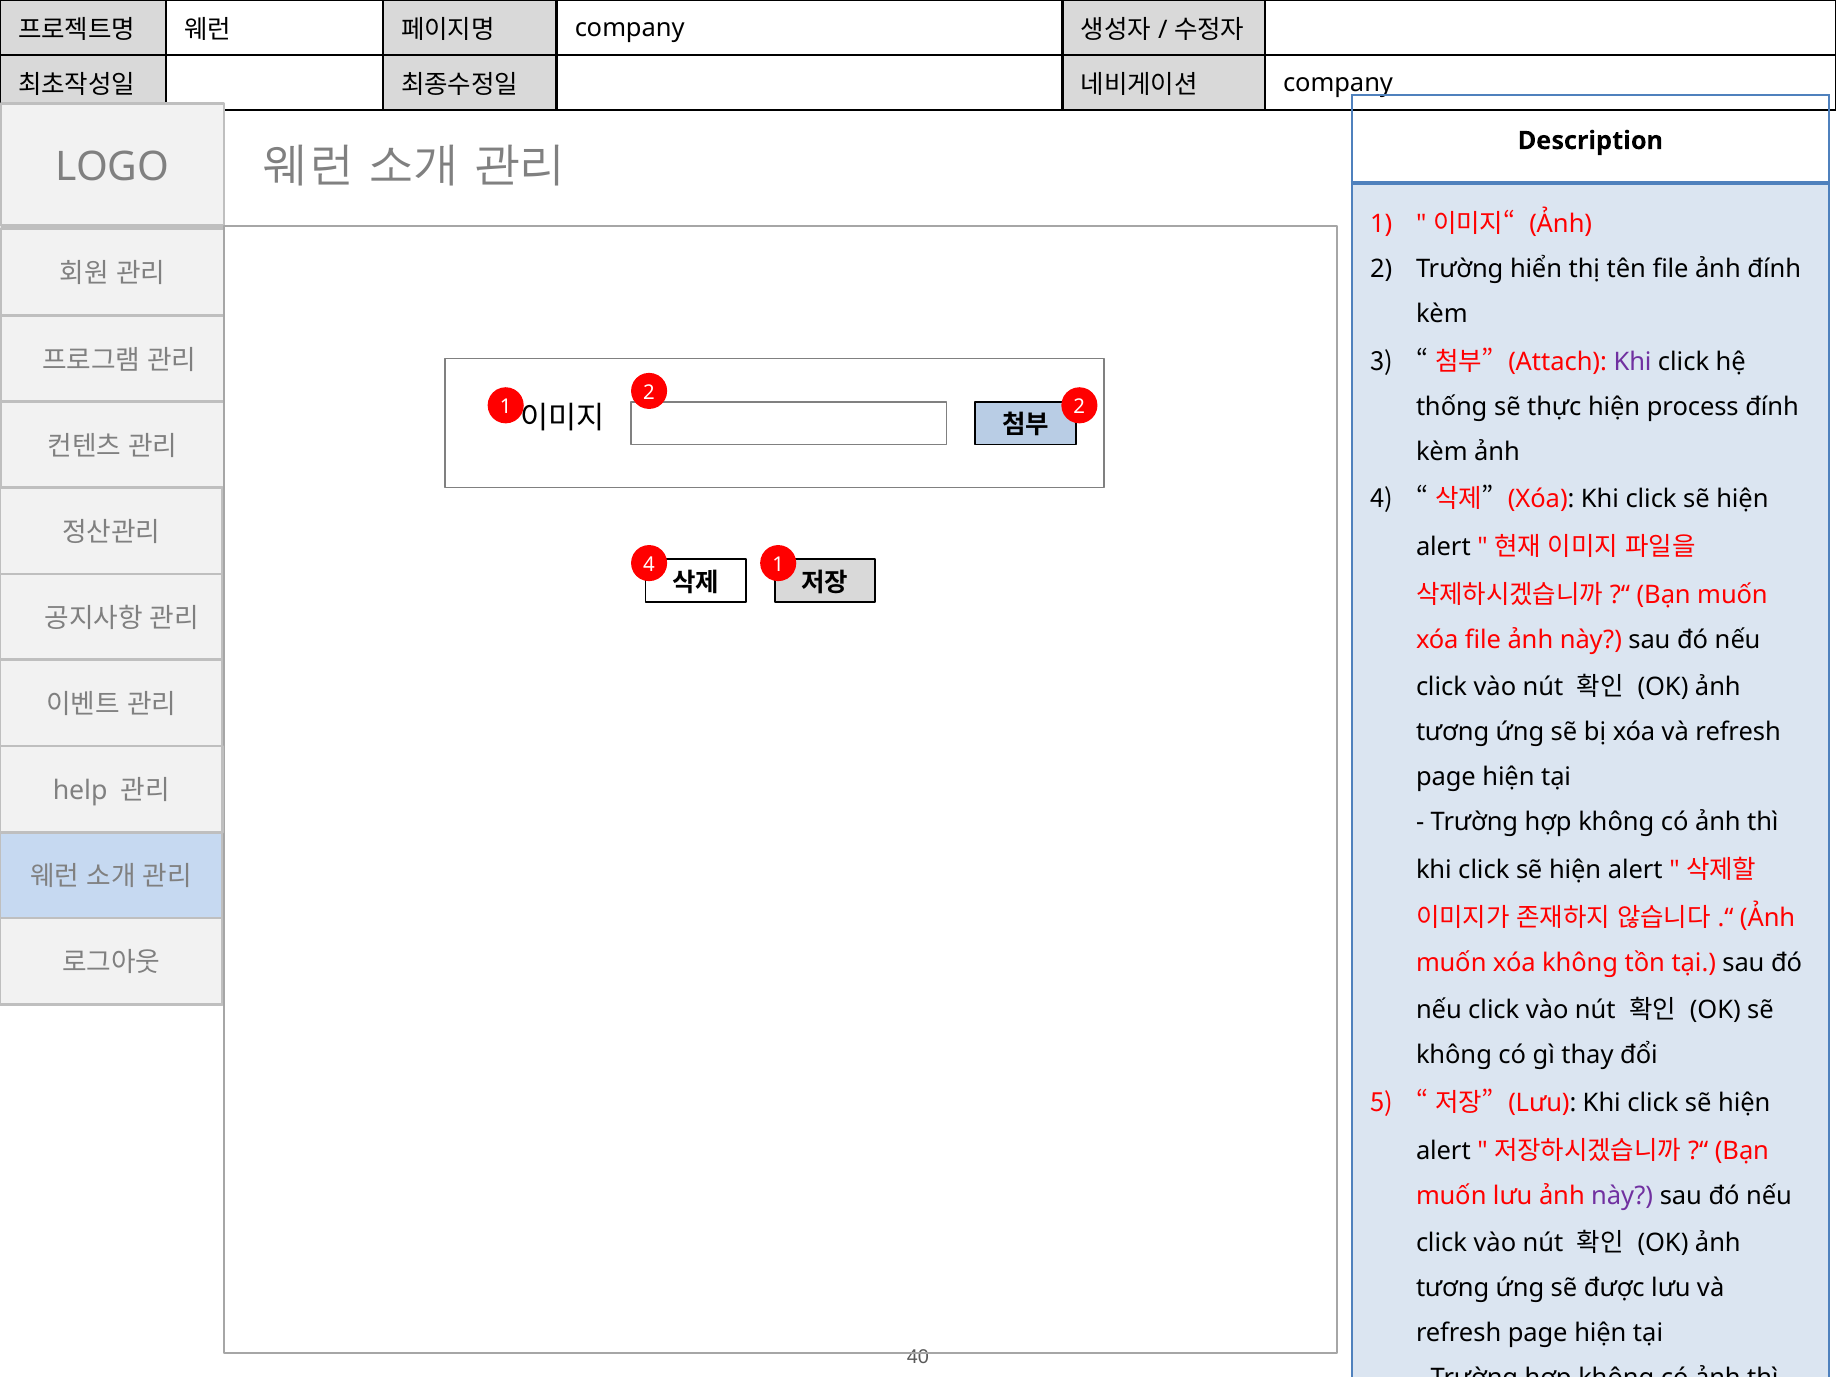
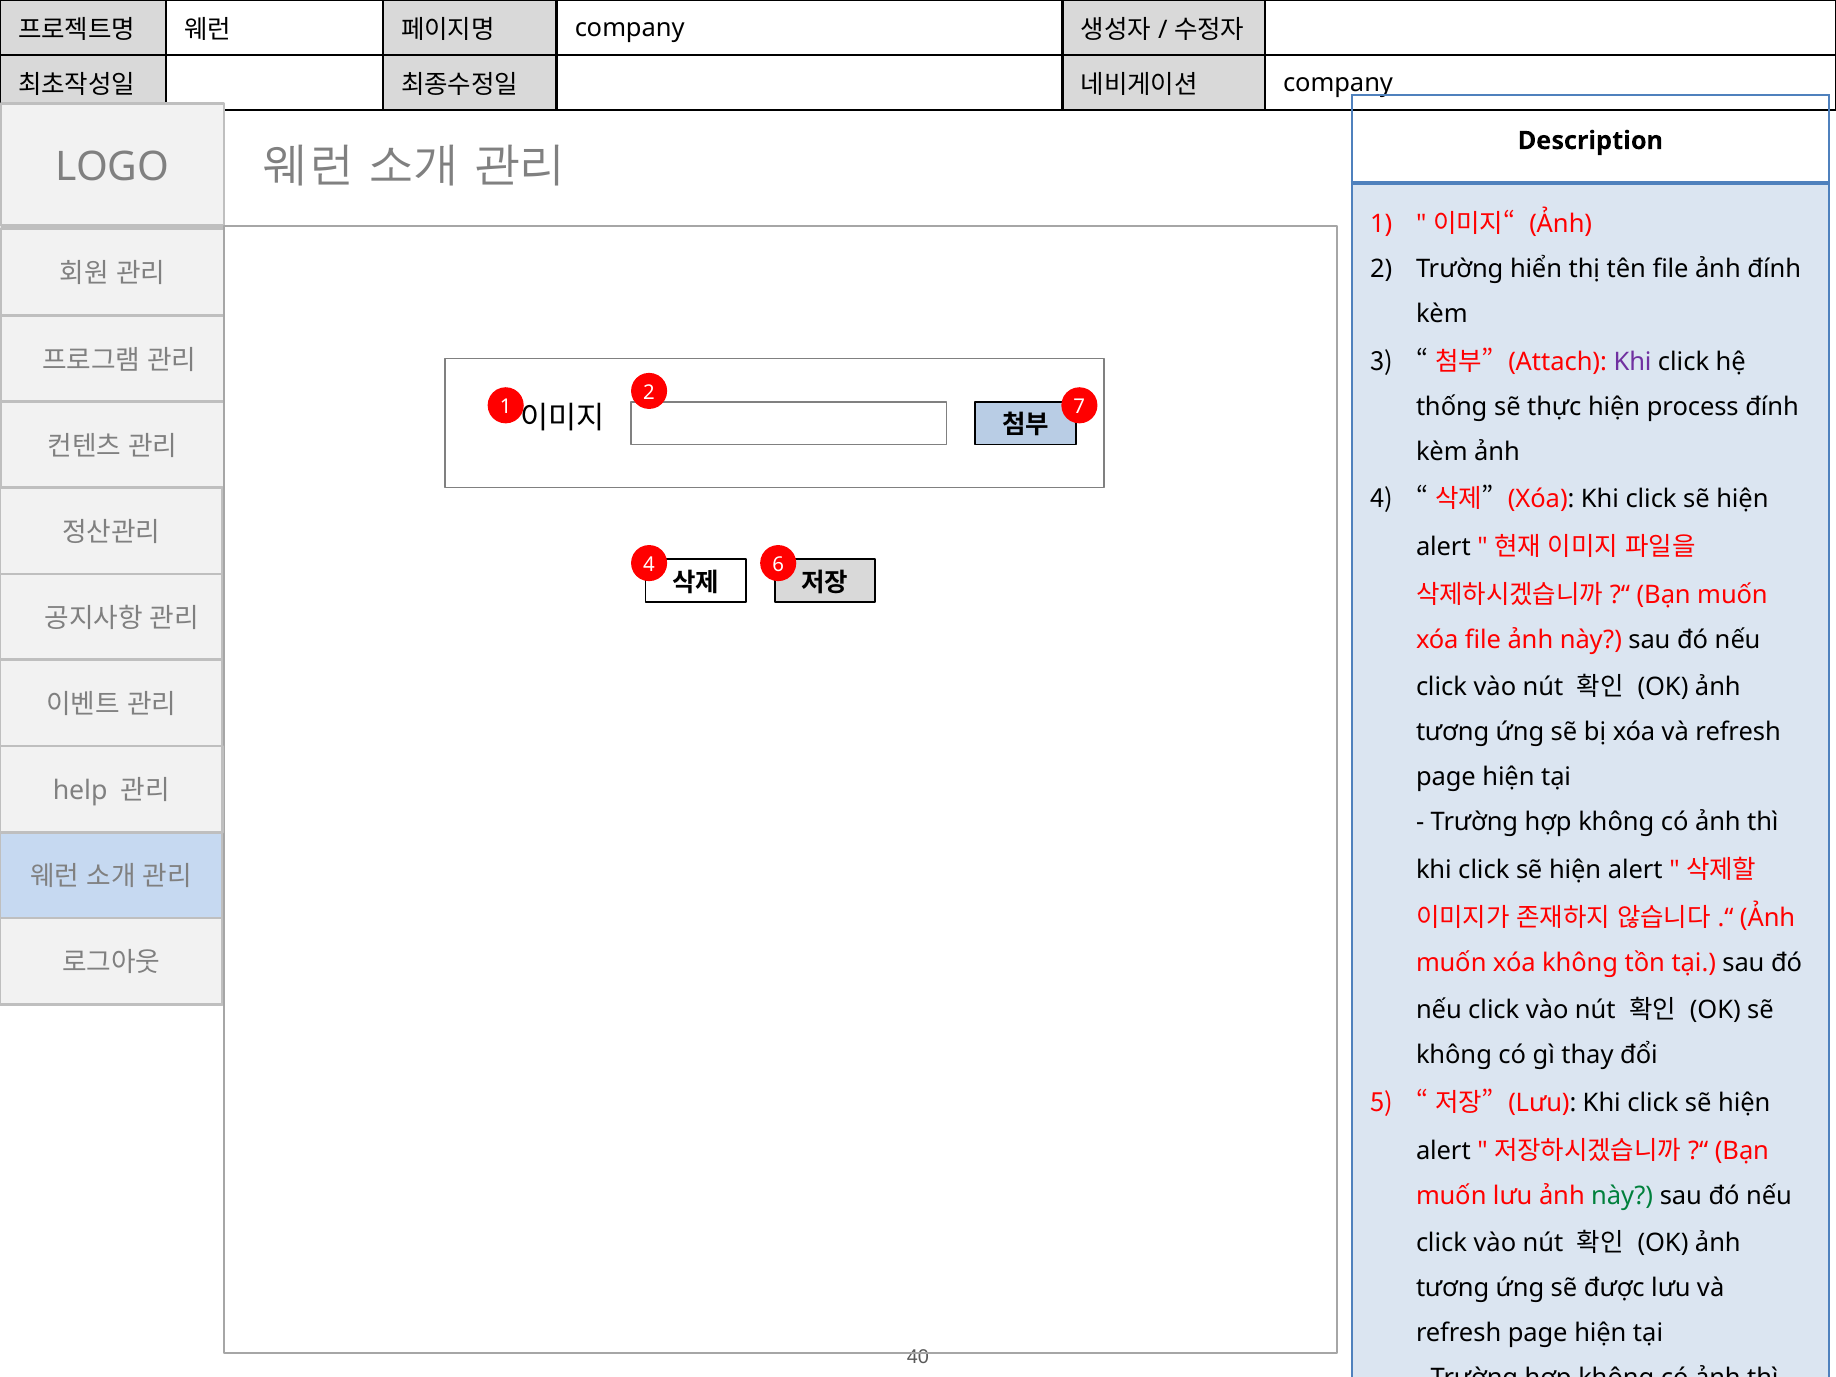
1 2: 2 -> 7
4 1: 1 -> 6
này at (1622, 1196) colour: purple -> green
